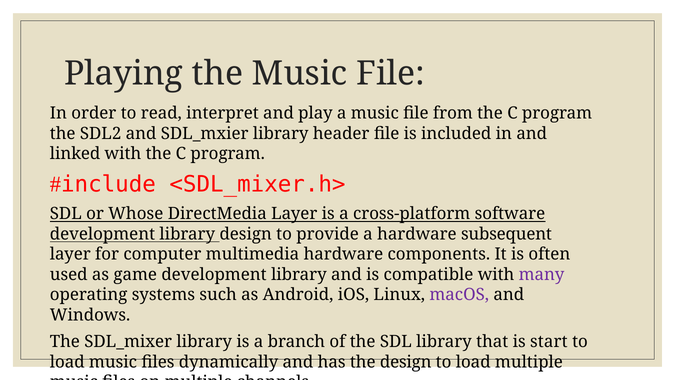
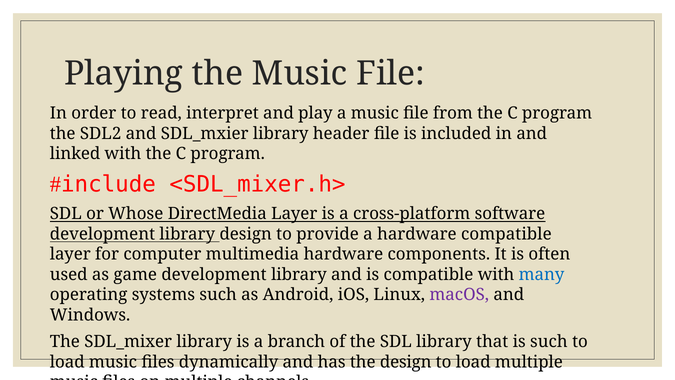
hardware subsequent: subsequent -> compatible
many colour: purple -> blue
is start: start -> such
